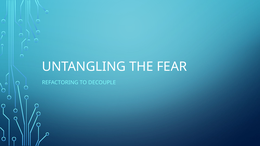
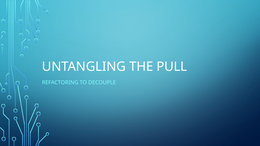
FEAR: FEAR -> PULL
